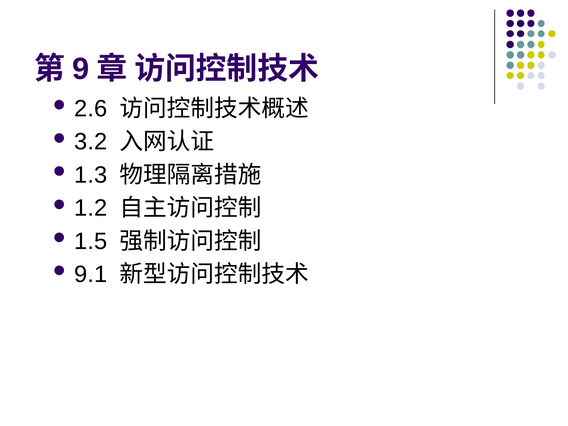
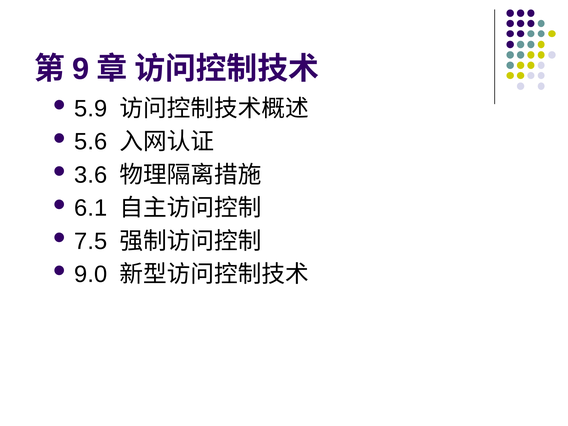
2.6: 2.6 -> 5.9
3.2: 3.2 -> 5.6
1.3: 1.3 -> 3.6
1.2: 1.2 -> 6.1
1.5: 1.5 -> 7.5
9.1: 9.1 -> 9.0
